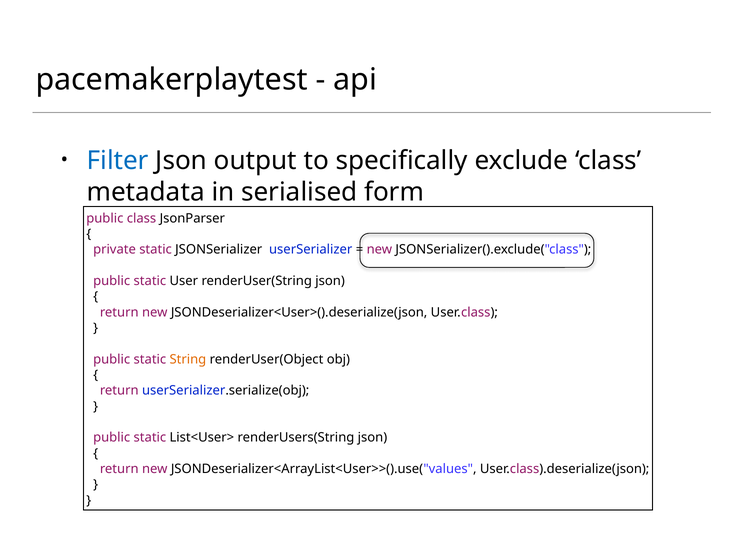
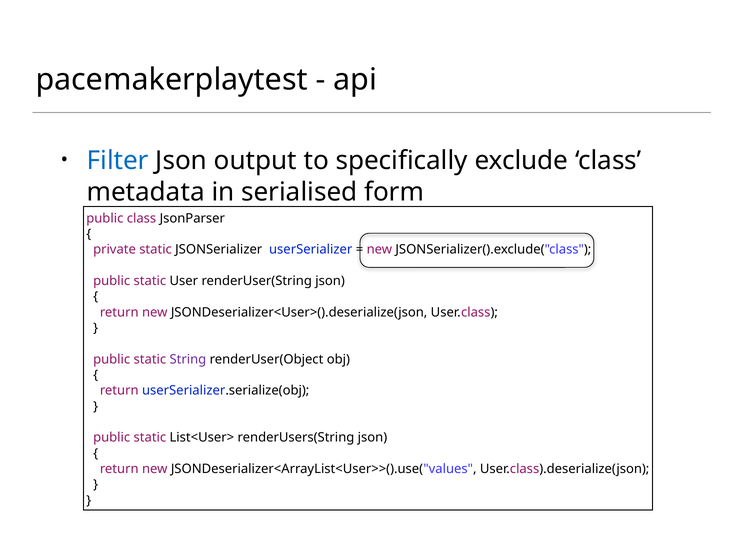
String colour: orange -> purple
